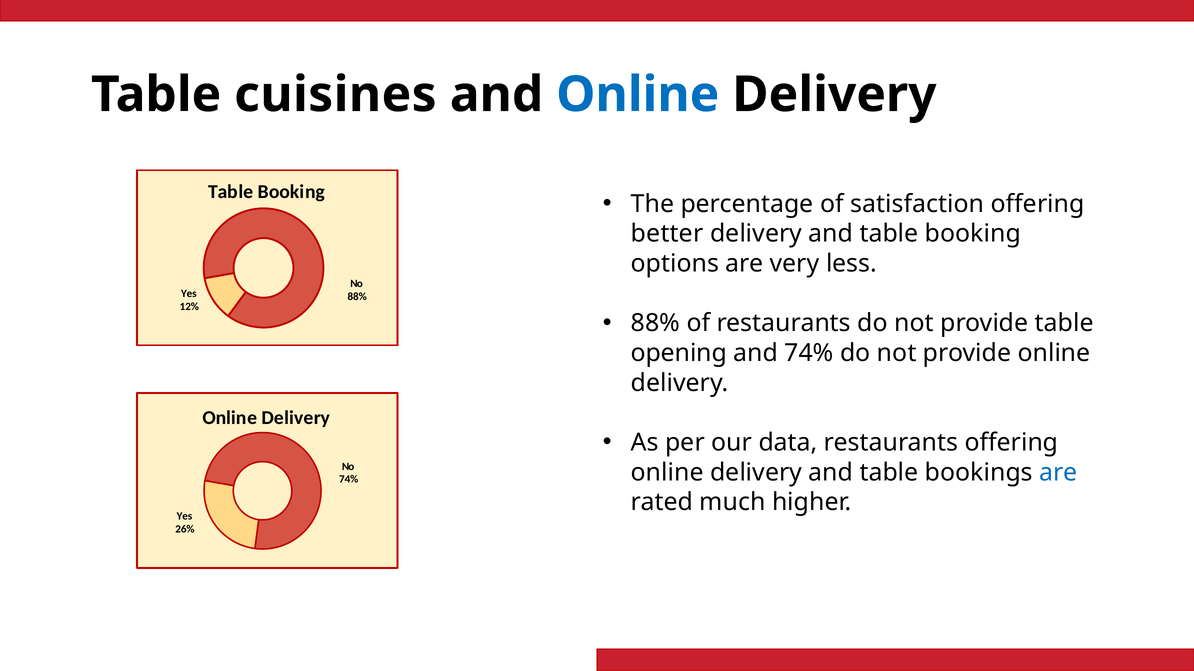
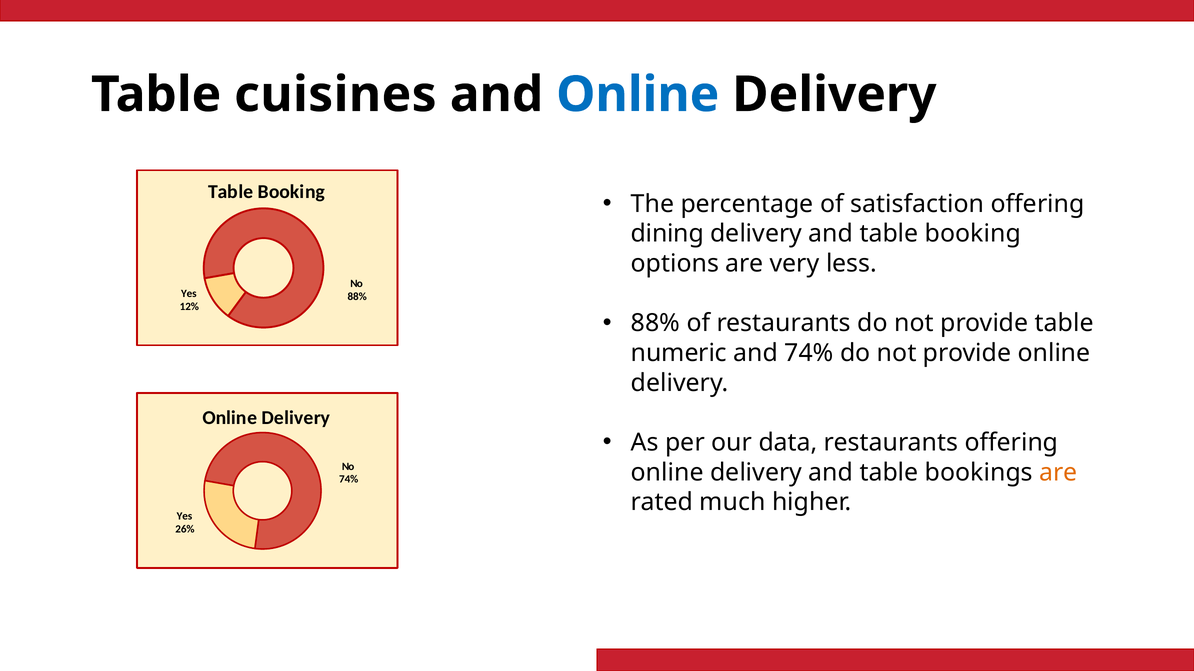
better: better -> dining
opening: opening -> numeric
are at (1058, 473) colour: blue -> orange
